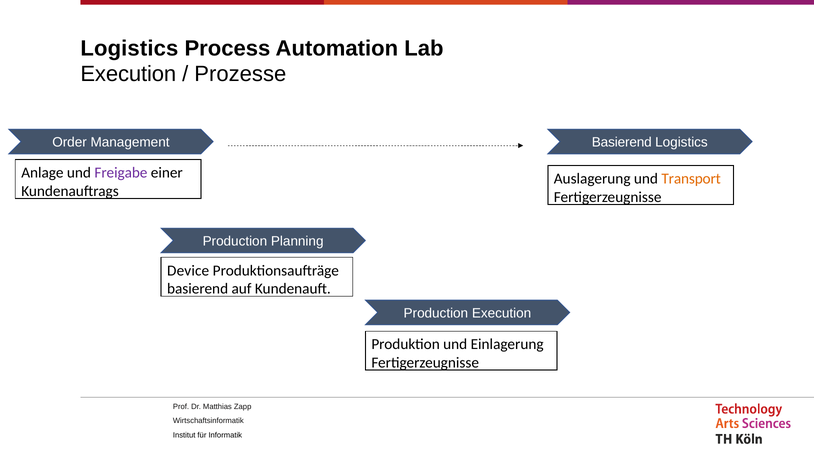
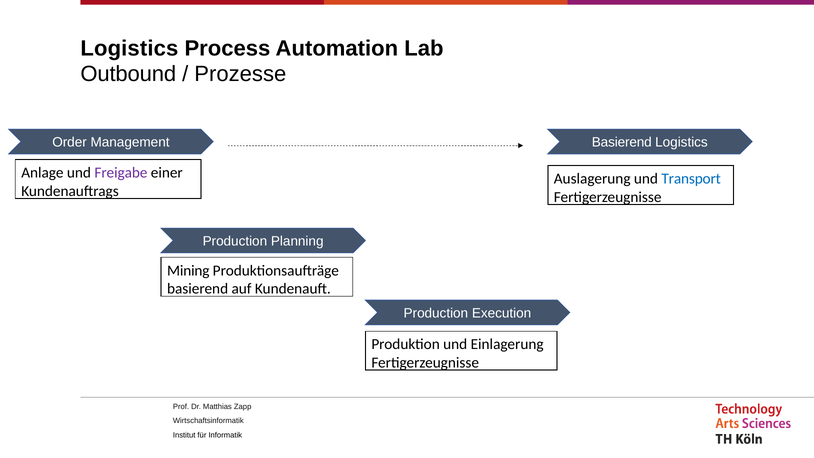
Execution at (128, 74): Execution -> Outbound
Transport colour: orange -> blue
Device: Device -> Mining
